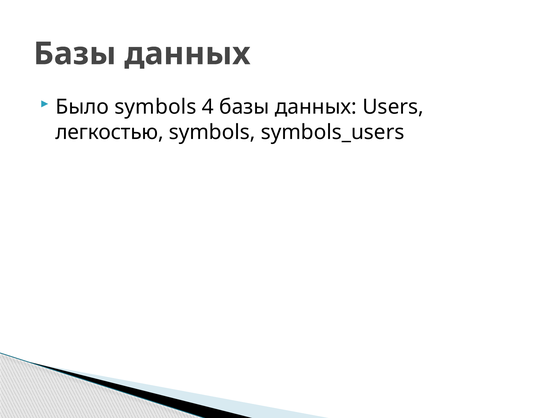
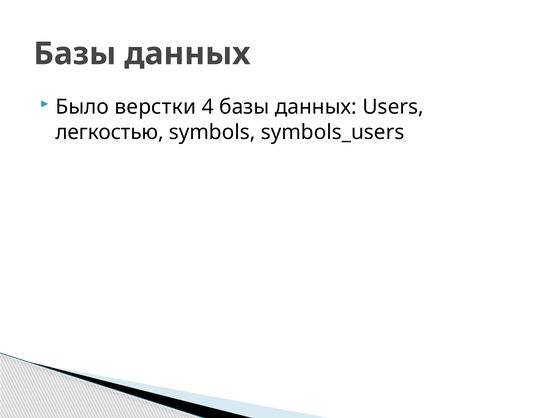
Было symbols: symbols -> верстки
